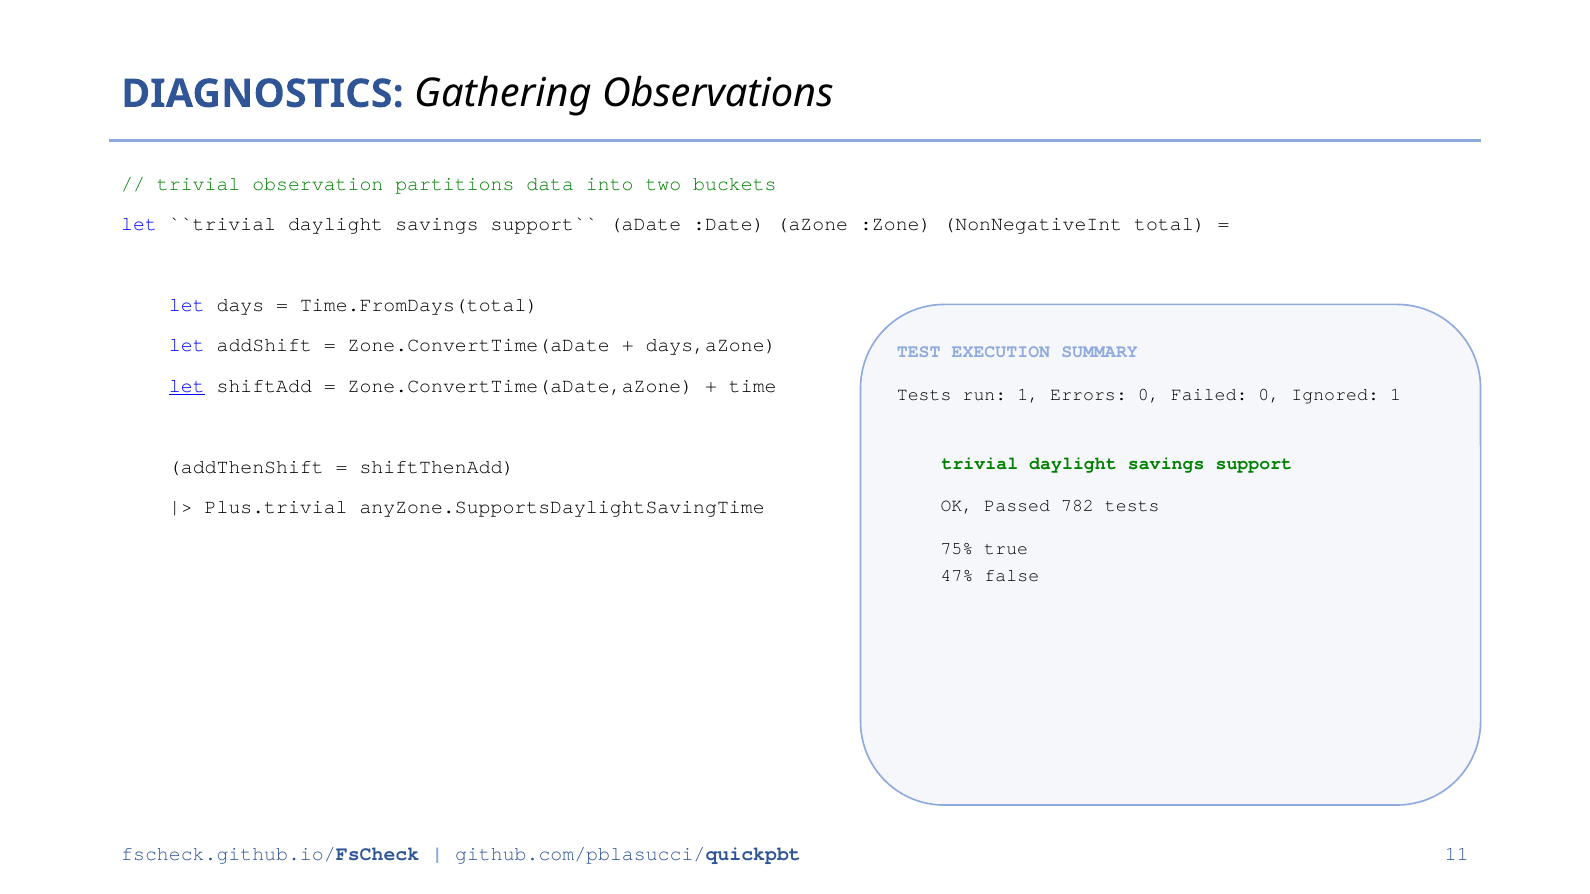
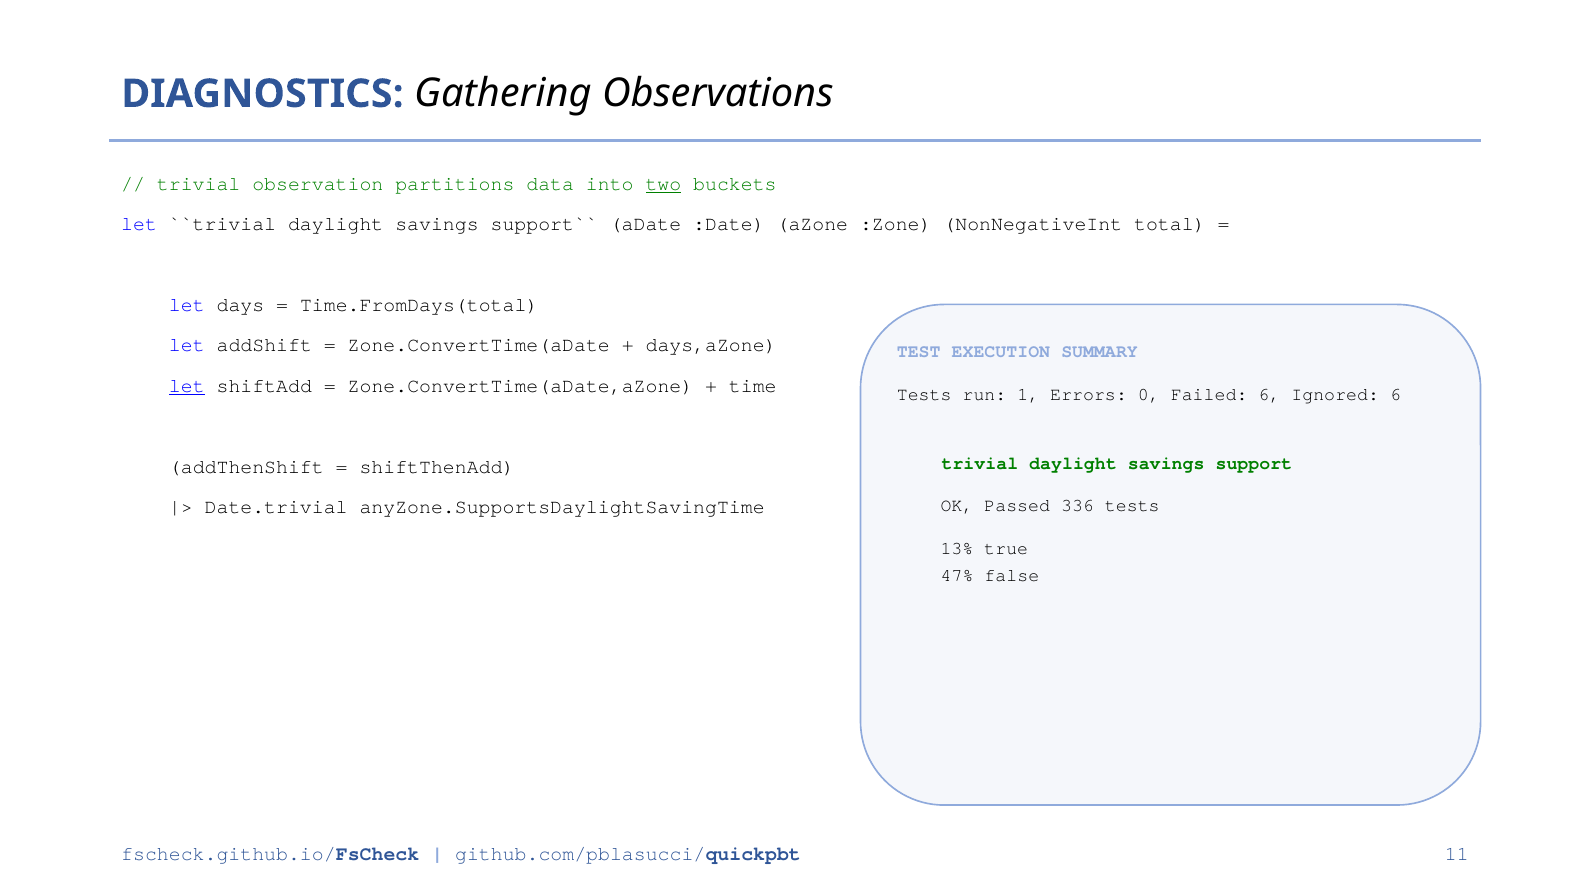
two underline: none -> present
Failed 0: 0 -> 6
Ignored 1: 1 -> 6
782: 782 -> 336
Plus.trivial: Plus.trivial -> Date.trivial
75%: 75% -> 13%
